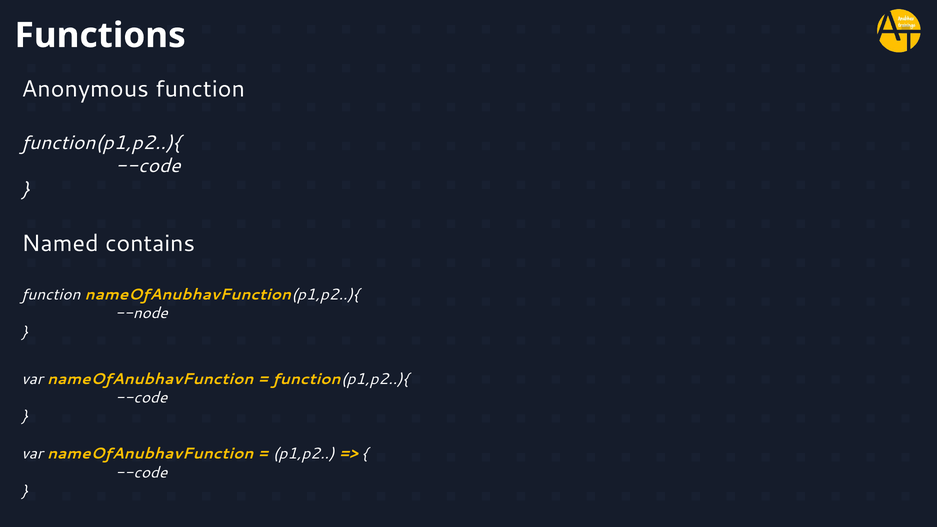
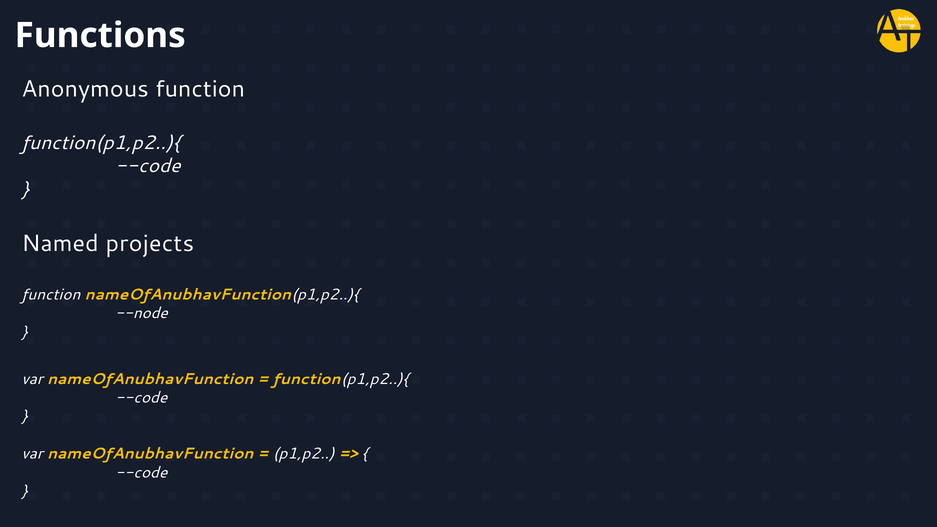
contains: contains -> projects
